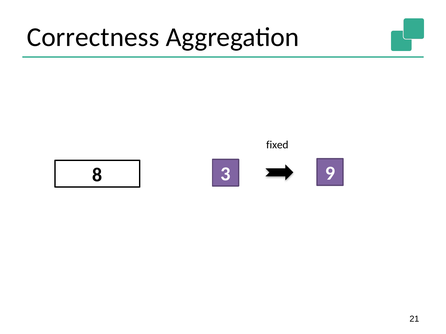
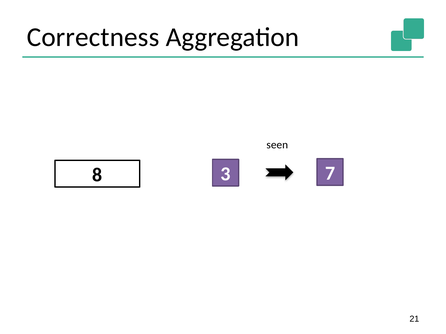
fixed: fixed -> seen
9: 9 -> 7
